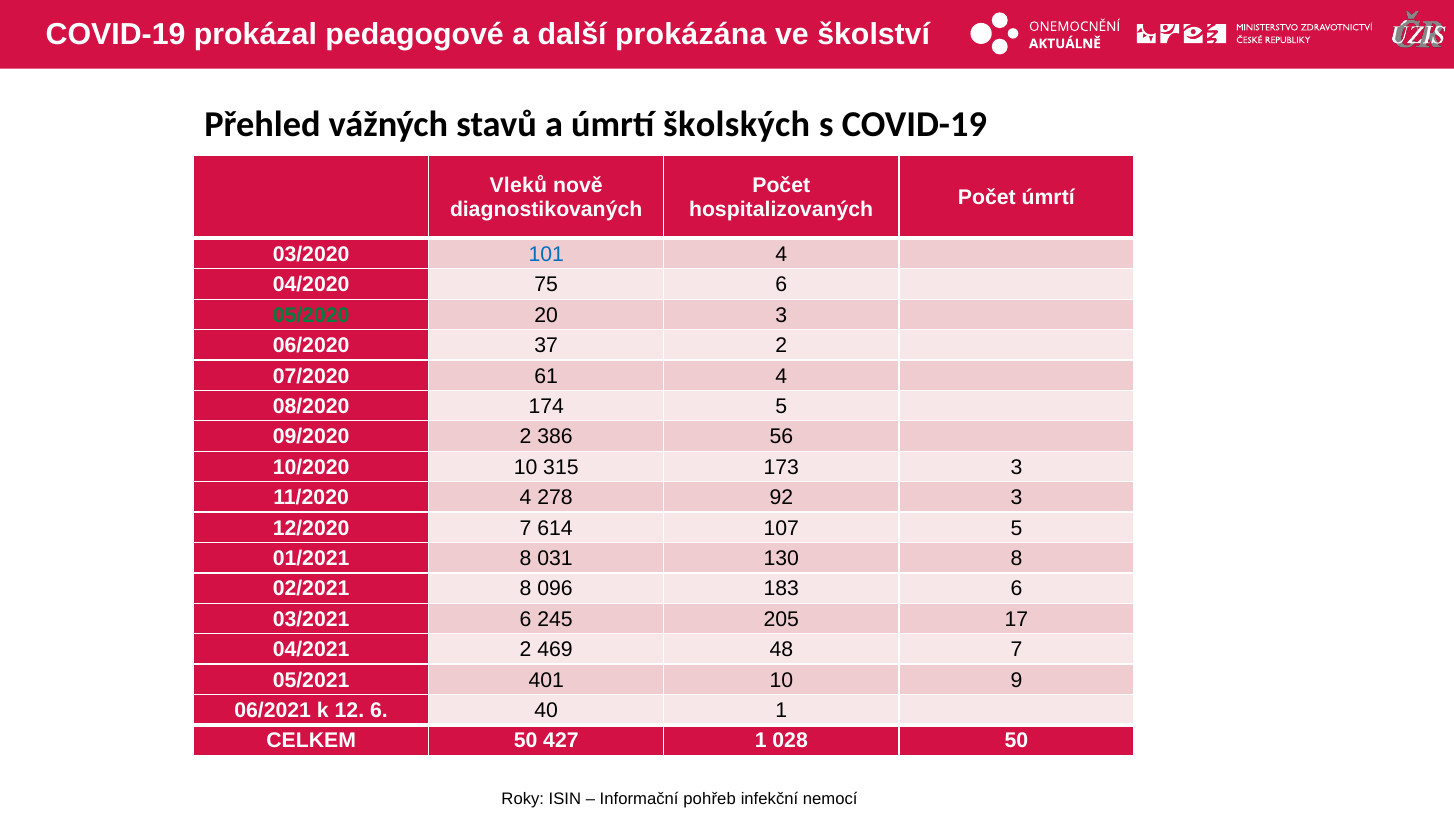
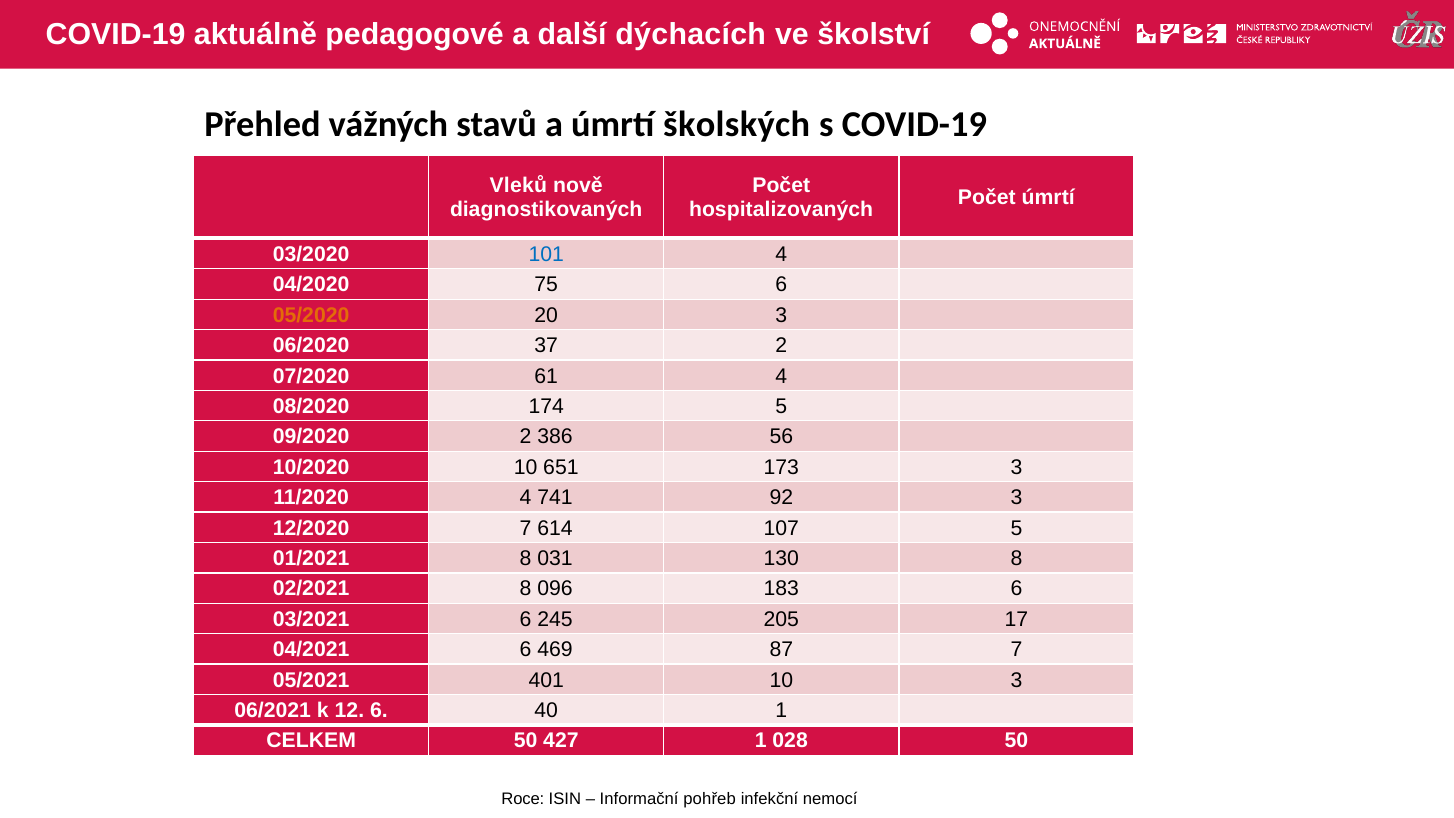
prokázal: prokázal -> aktuálně
prokázána: prokázána -> dýchacích
05/2020 colour: green -> orange
315: 315 -> 651
278: 278 -> 741
04/2021 2: 2 -> 6
48: 48 -> 87
10 9: 9 -> 3
Roky: Roky -> Roce
